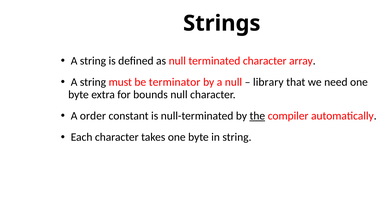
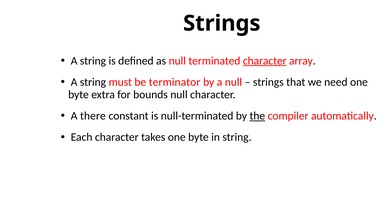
character at (265, 61) underline: none -> present
library at (268, 82): library -> strings
order: order -> there
